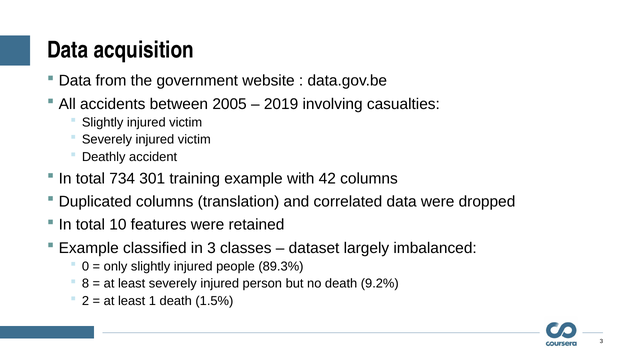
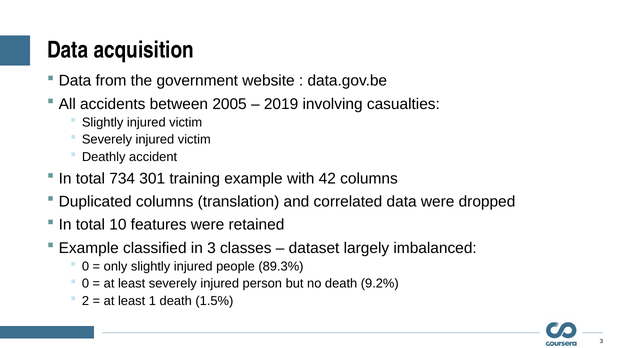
8 at (85, 283): 8 -> 0
